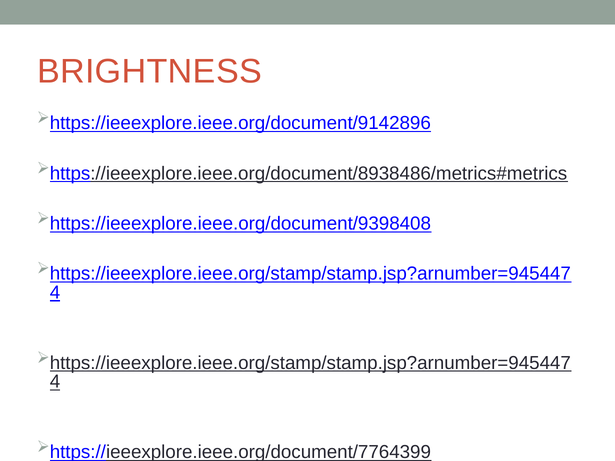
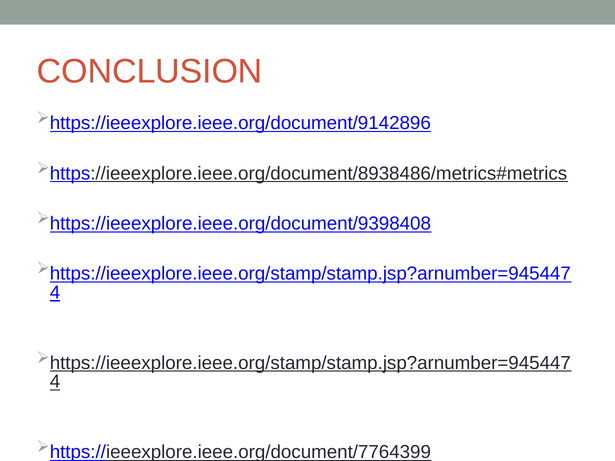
BRIGHTNESS: BRIGHTNESS -> CONCLUSION
